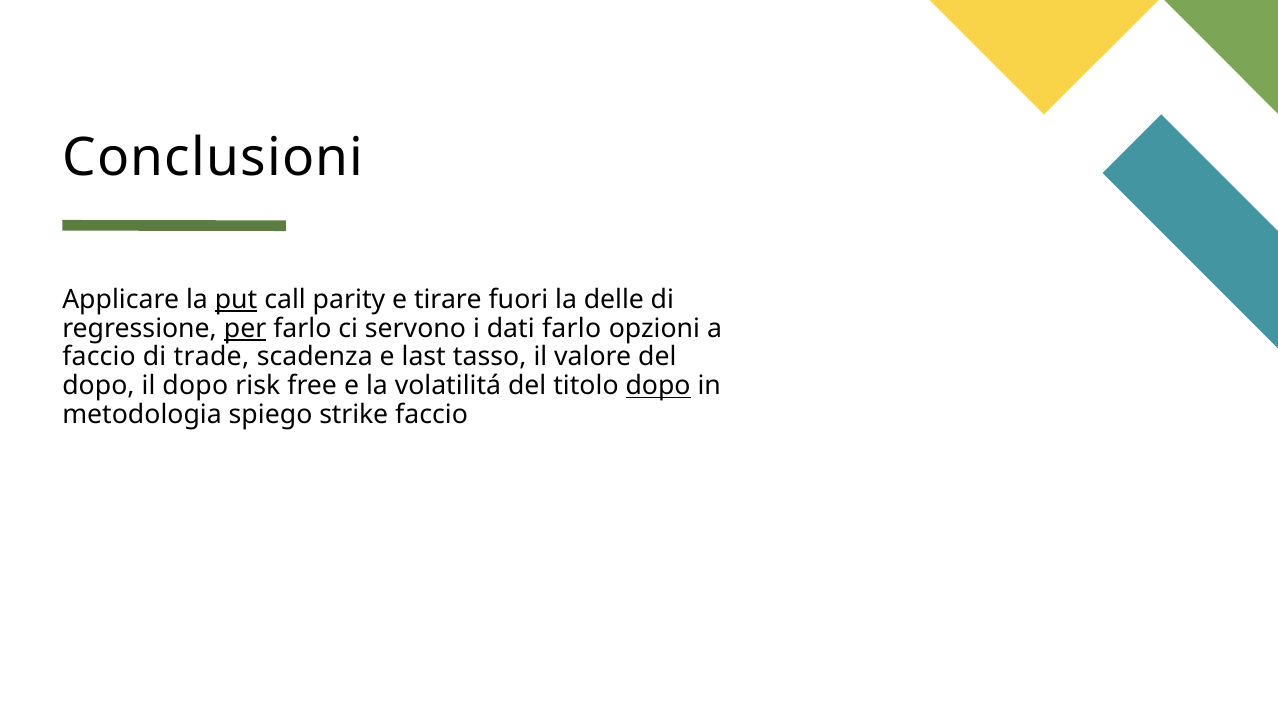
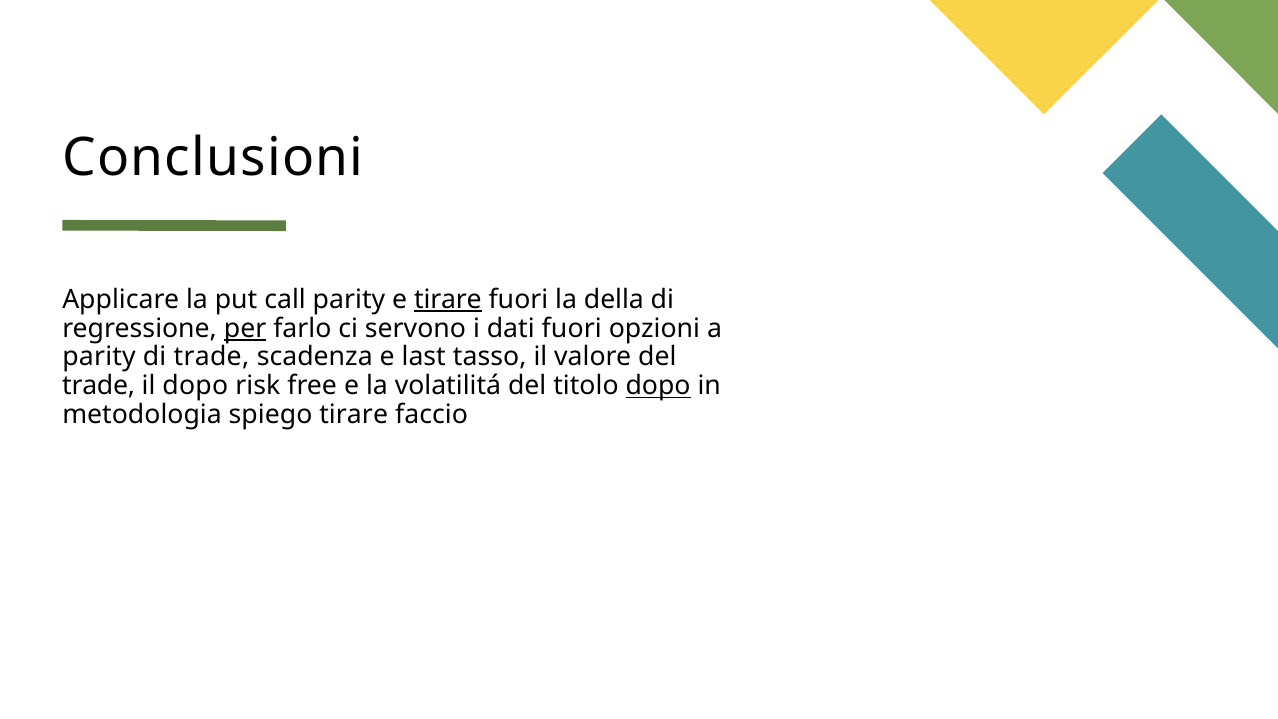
put underline: present -> none
tirare at (448, 300) underline: none -> present
delle: delle -> della
dati farlo: farlo -> fuori
faccio at (99, 357): faccio -> parity
dopo at (98, 386): dopo -> trade
spiego strike: strike -> tirare
